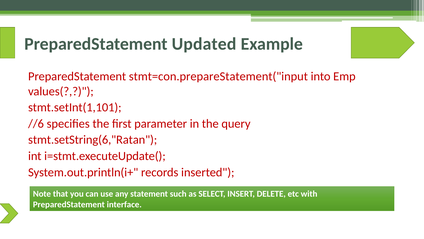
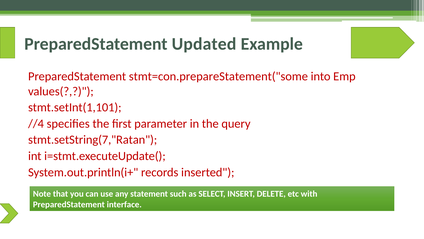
stmt=con.prepareStatement("input: stmt=con.prepareStatement("input -> stmt=con.prepareStatement("some
//6: //6 -> //4
stmt.setString(6,"Ratan: stmt.setString(6,"Ratan -> stmt.setString(7,"Ratan
